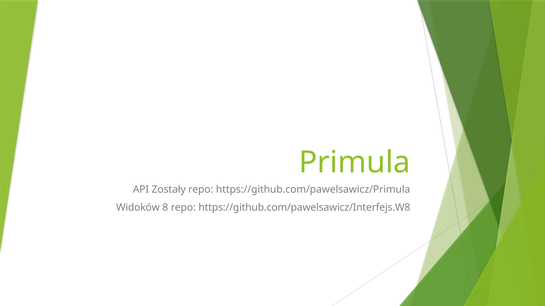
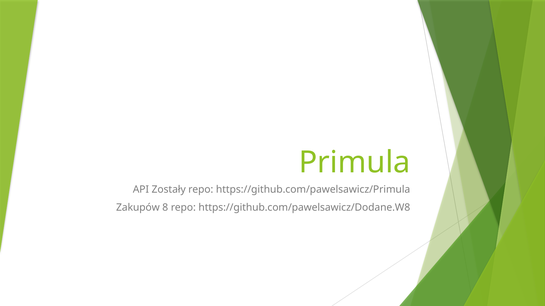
Widoków: Widoków -> Zakupów
https://github.com/pawelsawicz/Interfejs.W8: https://github.com/pawelsawicz/Interfejs.W8 -> https://github.com/pawelsawicz/Dodane.W8
